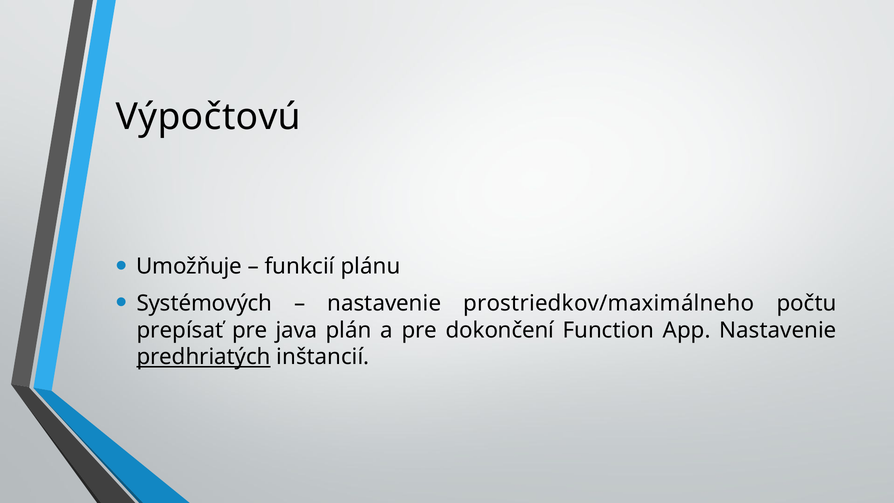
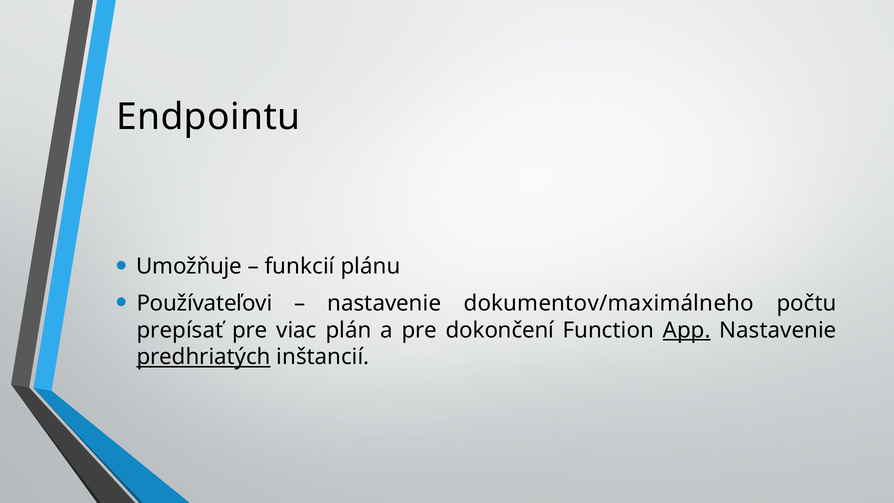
Výpočtovú: Výpočtovú -> Endpointu
Systémových: Systémových -> Používateľovi
prostriedkov/maximálneho: prostriedkov/maximálneho -> dokumentov/maximálneho
java: java -> viac
App underline: none -> present
